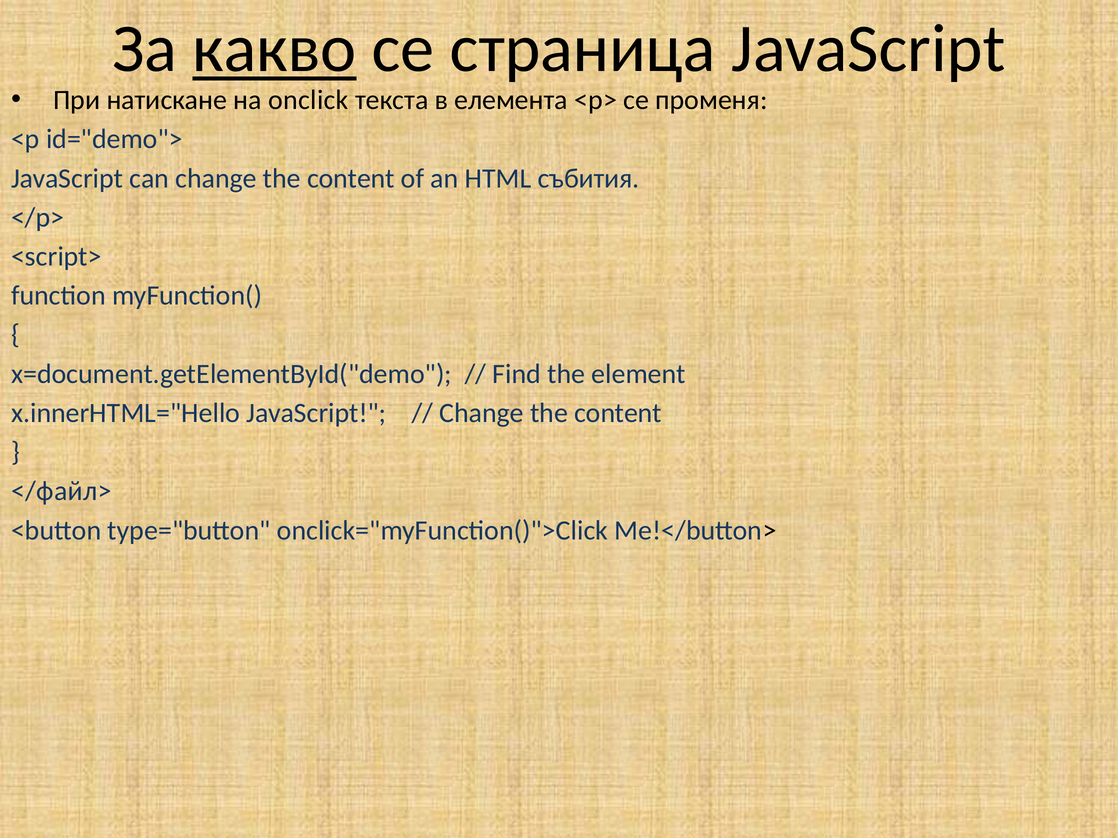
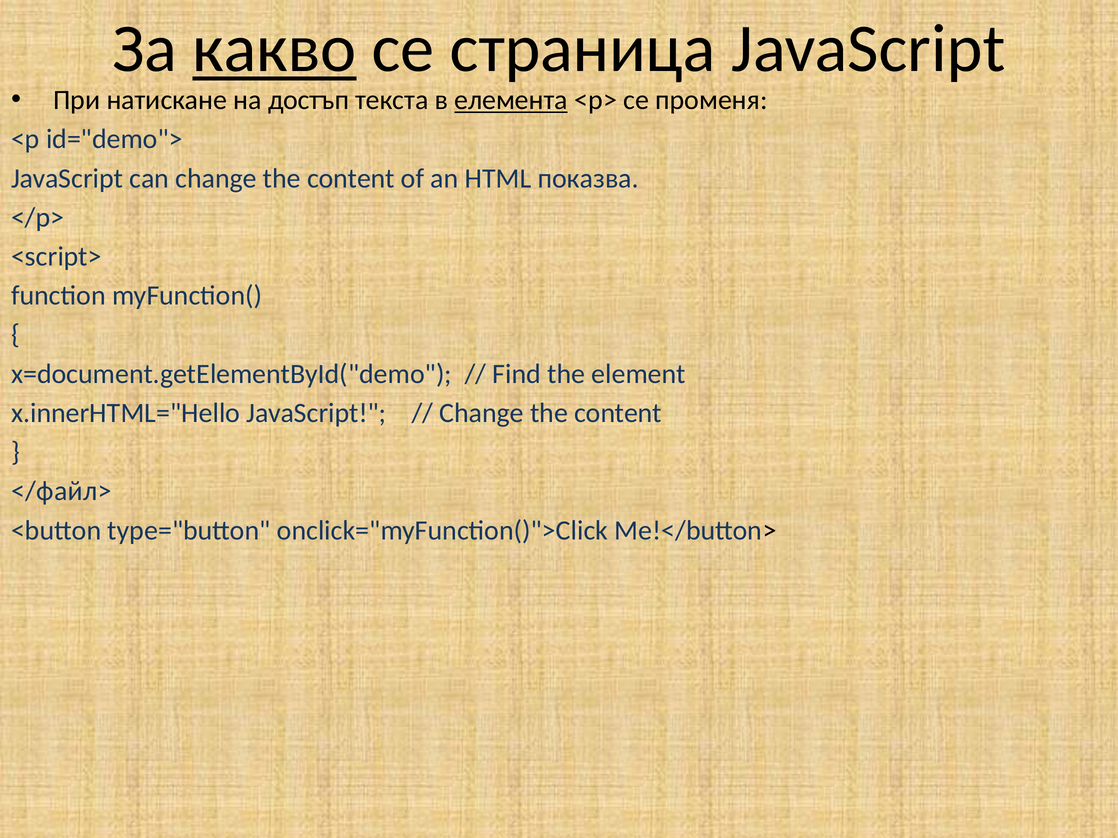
onclick: onclick -> достъп
елемента underline: none -> present
събития: събития -> показва
